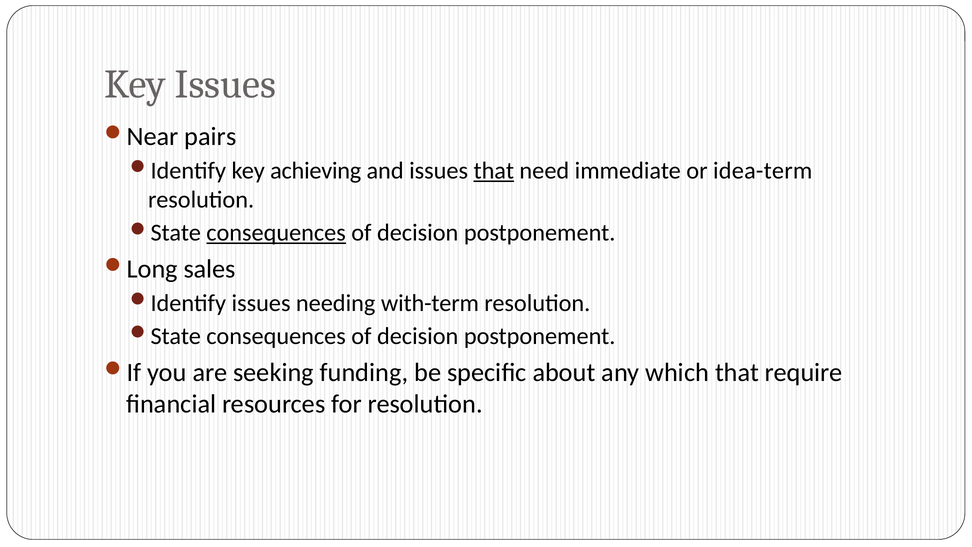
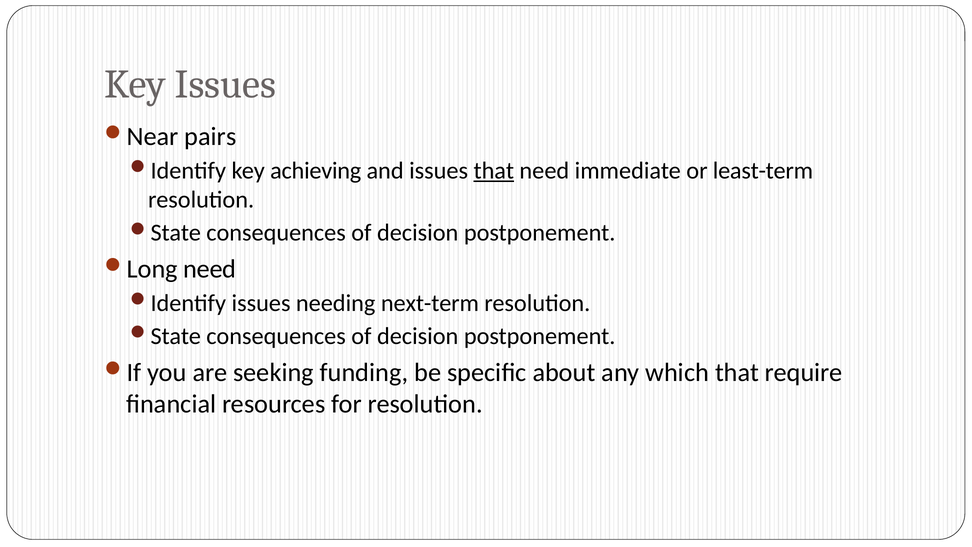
idea-term: idea-term -> least-term
consequences at (276, 233) underline: present -> none
sales at (210, 269): sales -> need
with-term: with-term -> next-term
